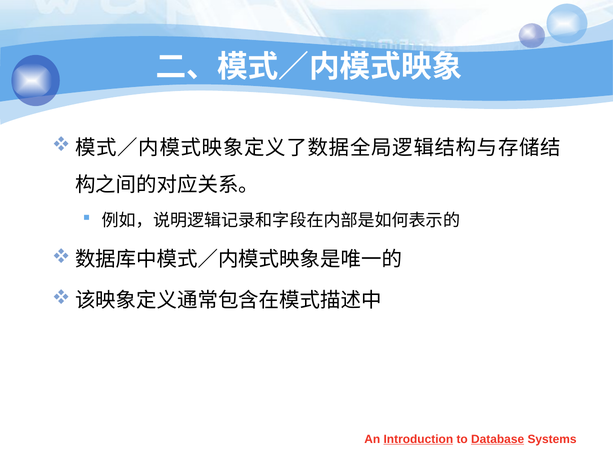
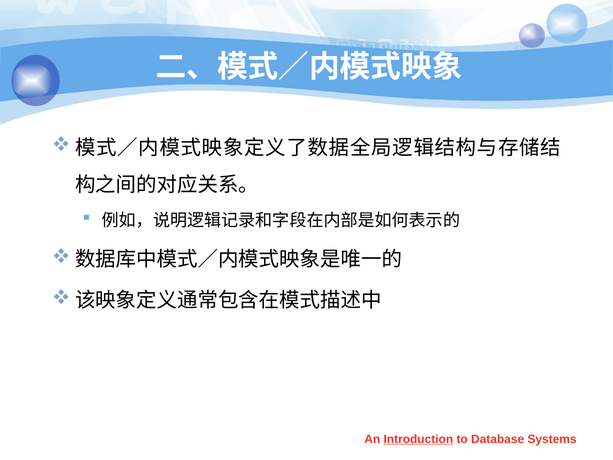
Database underline: present -> none
